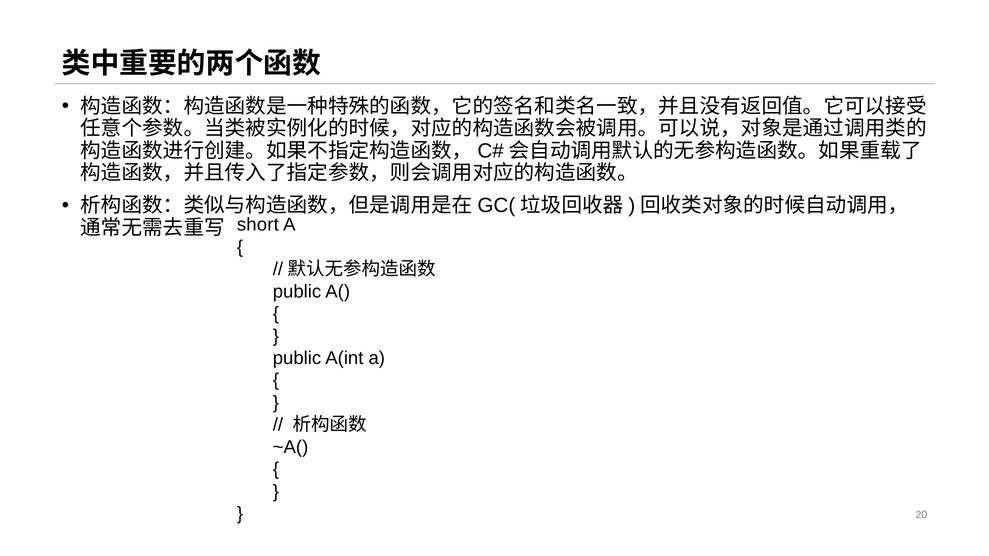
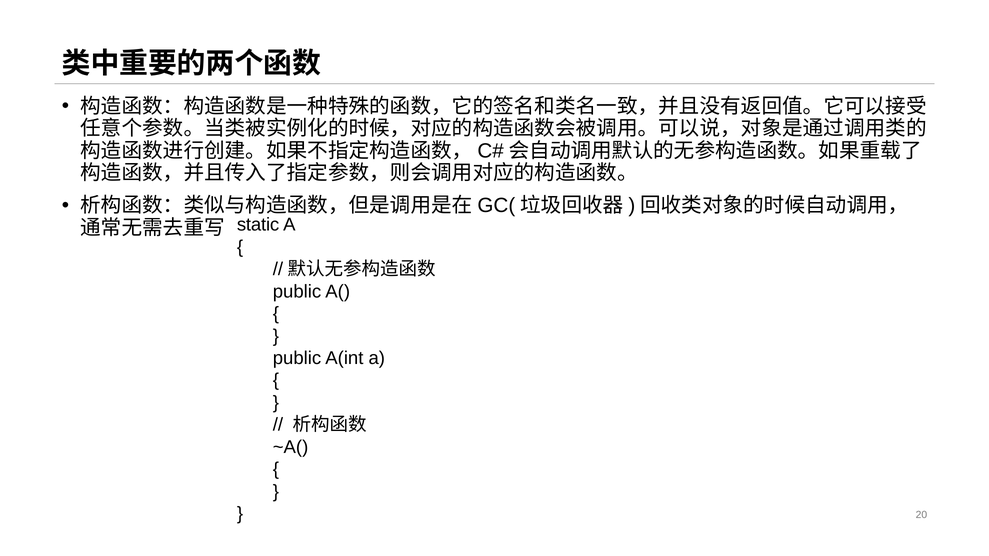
short: short -> static
